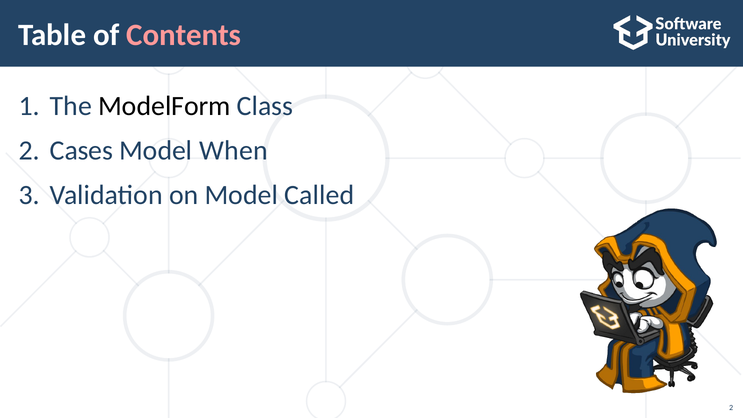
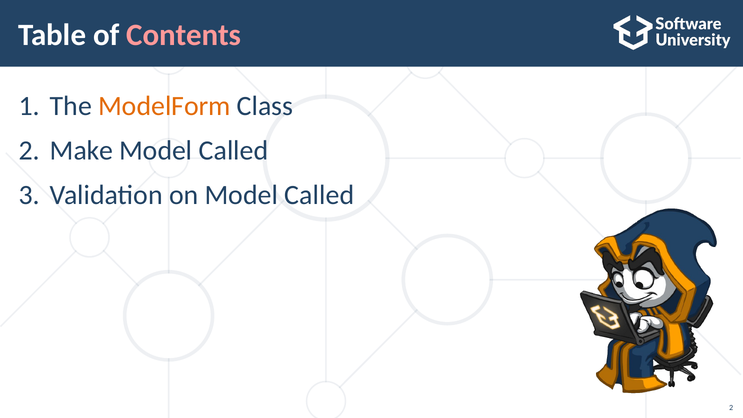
ModelForm colour: black -> orange
Cases: Cases -> Make
When at (233, 151): When -> Called
